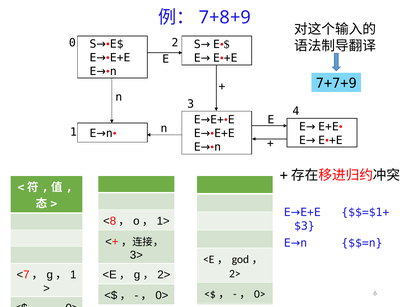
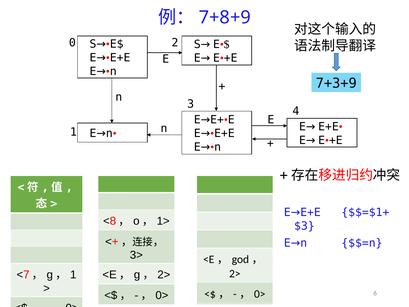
7+7+9: 7+7+9 -> 7+3+9
